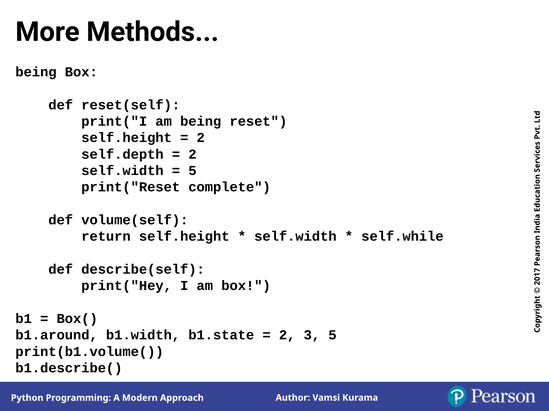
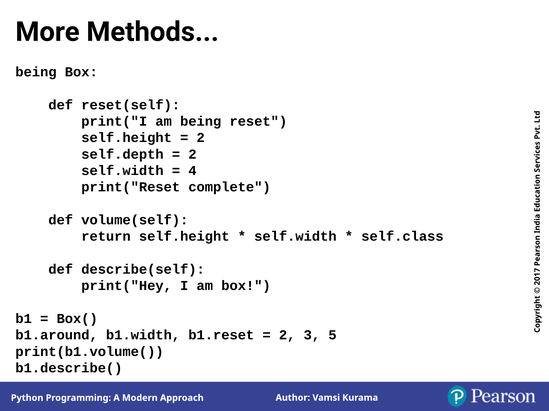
5 at (192, 171): 5 -> 4
self.while: self.while -> self.class
b1.state: b1.state -> b1.reset
